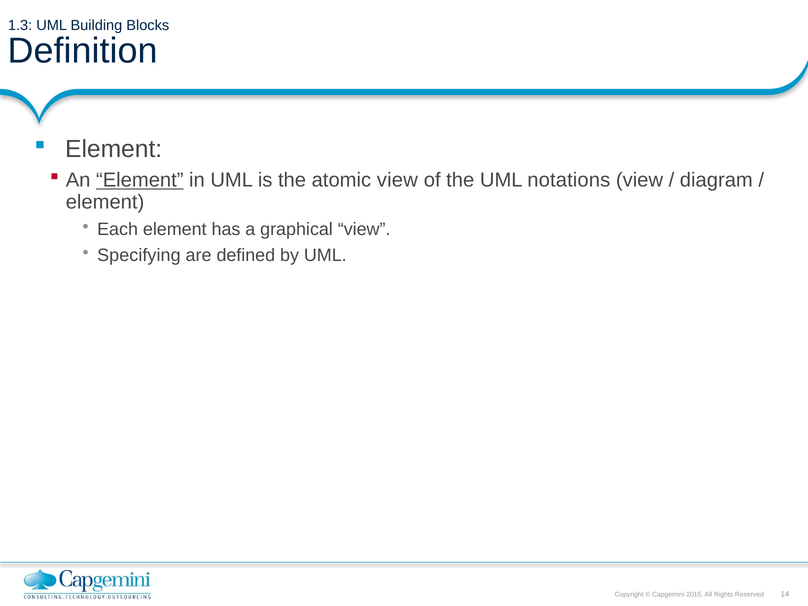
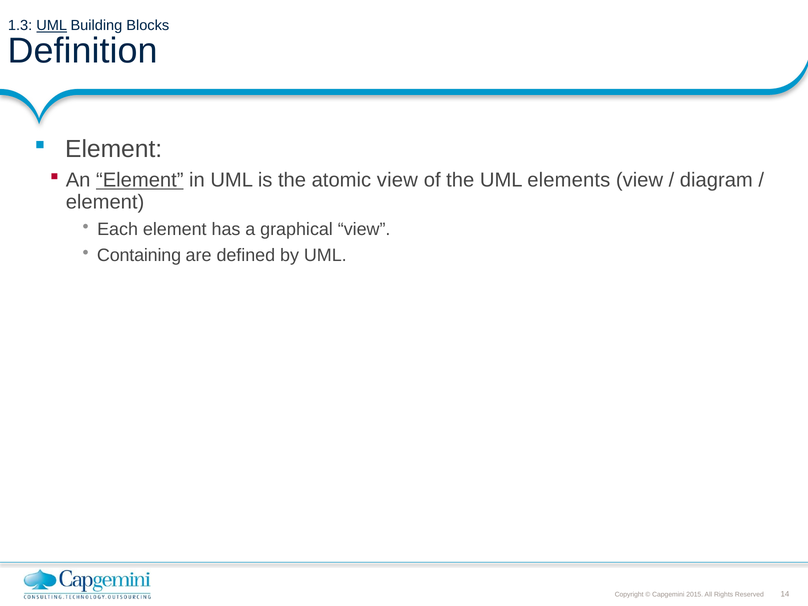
UML at (52, 26) underline: none -> present
notations: notations -> elements
Specifying: Specifying -> Containing
